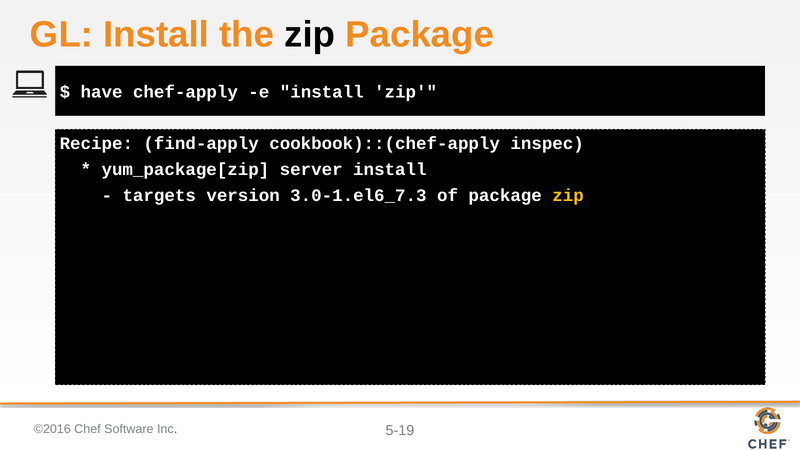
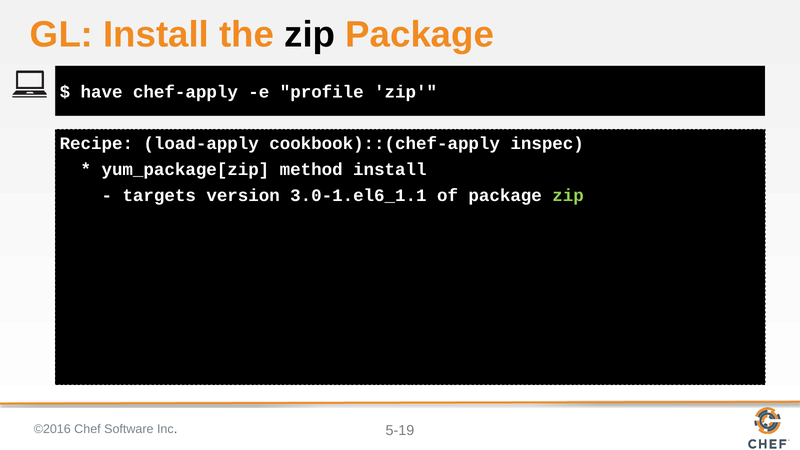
e install: install -> profile
find-apply: find-apply -> load-apply
server: server -> method
3.0-1.el6_7.3: 3.0-1.el6_7.3 -> 3.0-1.el6_1.1
zip at (568, 195) colour: yellow -> light green
